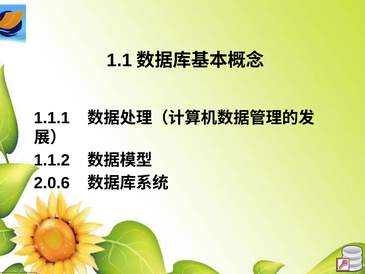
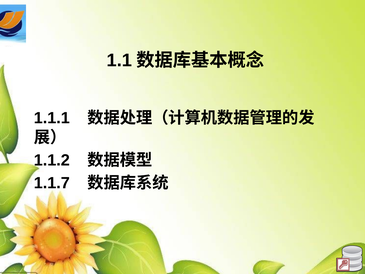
2.0.6: 2.0.6 -> 1.1.7
